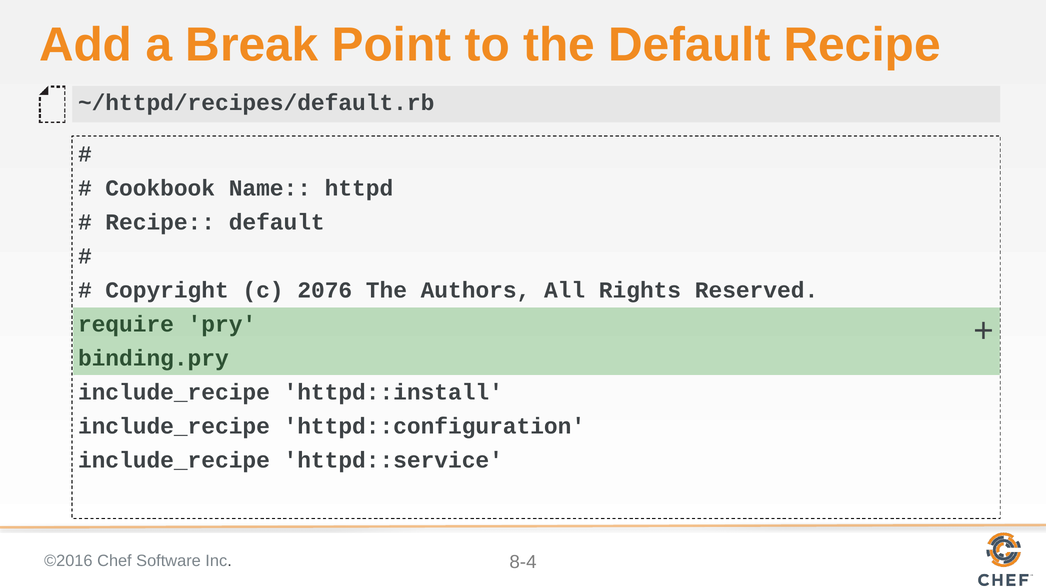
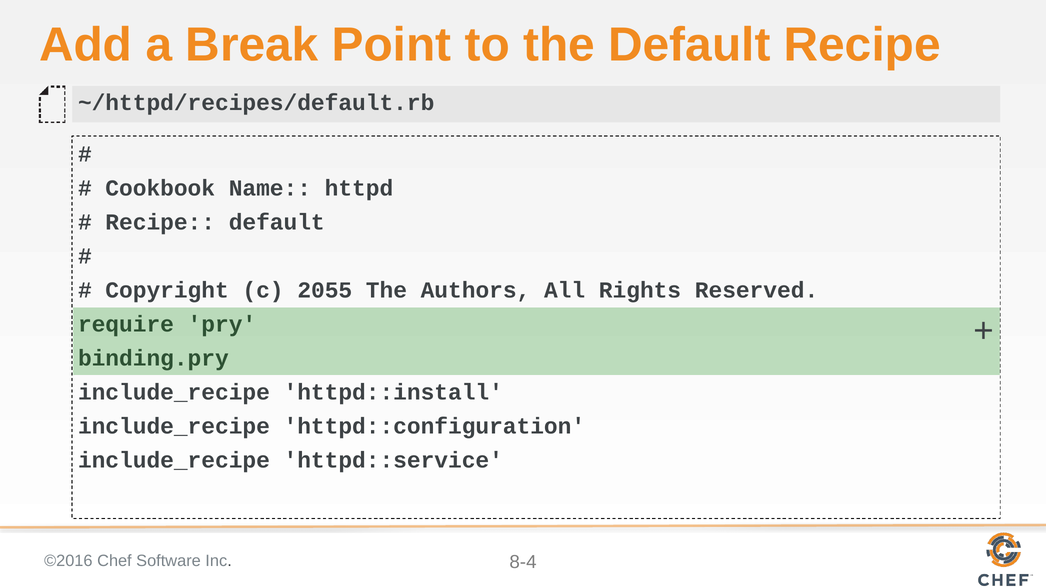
2076: 2076 -> 2055
